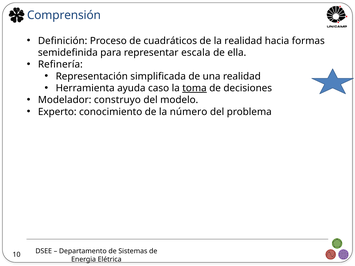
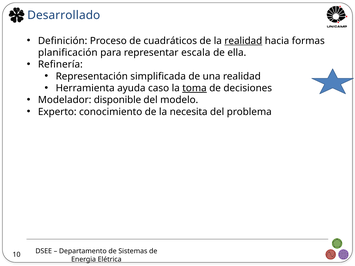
Comprensión: Comprensión -> Desarrollado
realidad at (243, 41) underline: none -> present
semidefinida: semidefinida -> planificación
construyo: construyo -> disponible
número: número -> necesita
